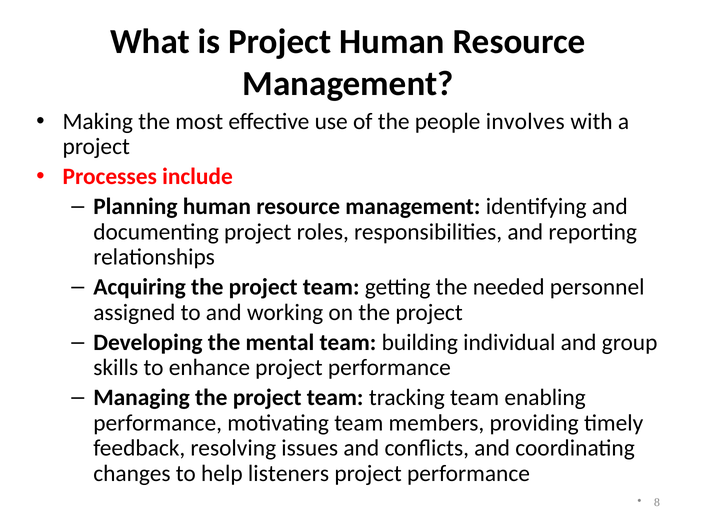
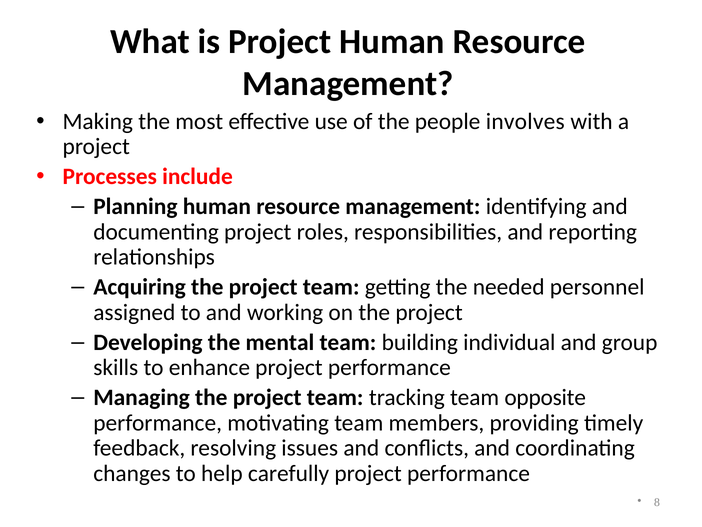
enabling: enabling -> opposite
listeners: listeners -> carefully
